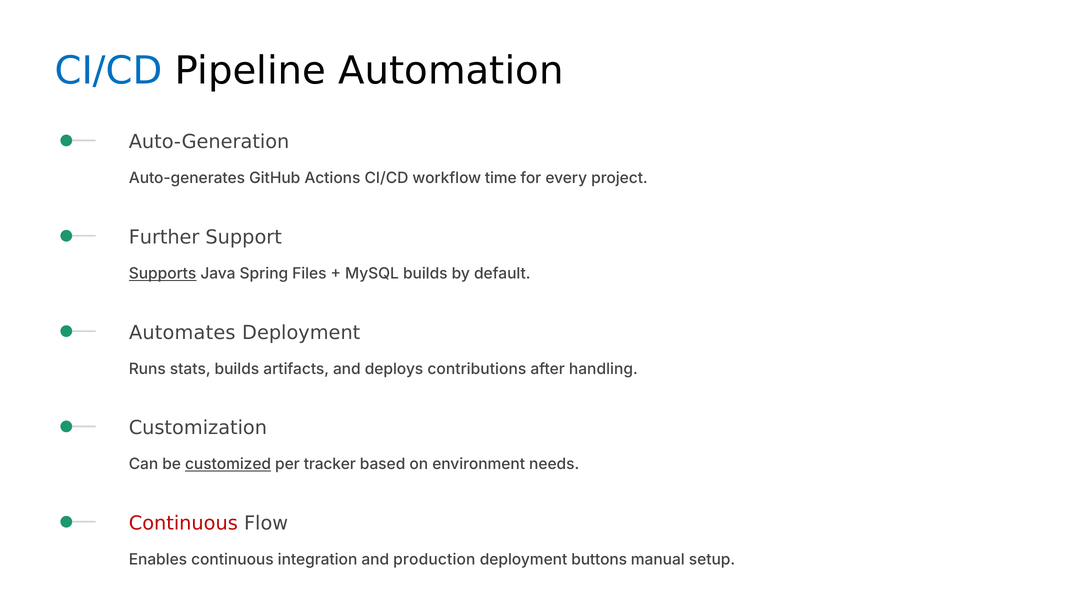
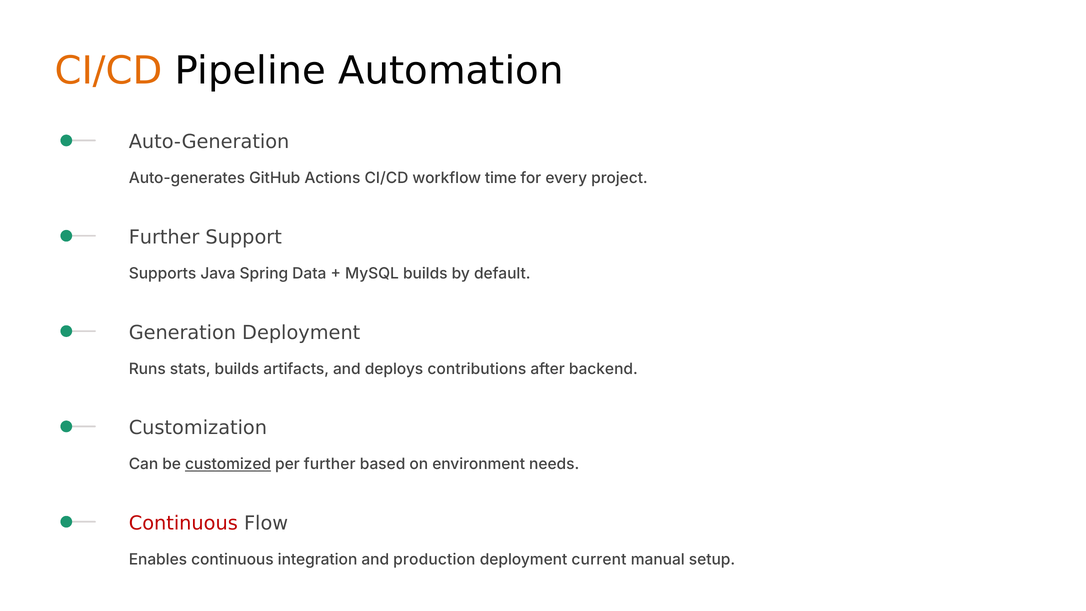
CI/CD at (109, 71) colour: blue -> orange
Supports underline: present -> none
Files: Files -> Data
Automates: Automates -> Generation
handling: handling -> backend
per tracker: tracker -> further
buttons: buttons -> current
